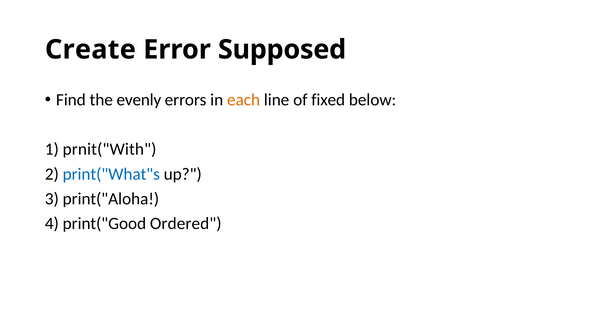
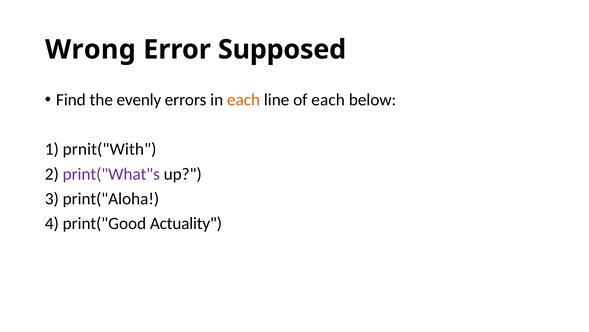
Create: Create -> Wrong
of fixed: fixed -> each
print("What"s colour: blue -> purple
Ordered: Ordered -> Actuality
